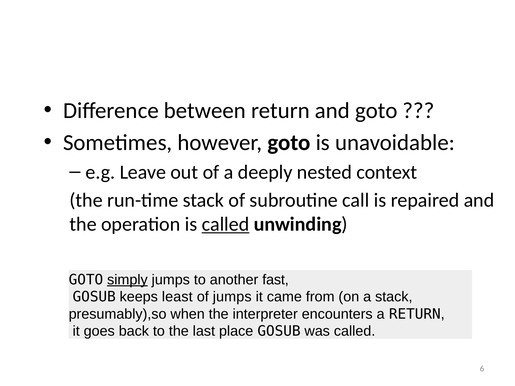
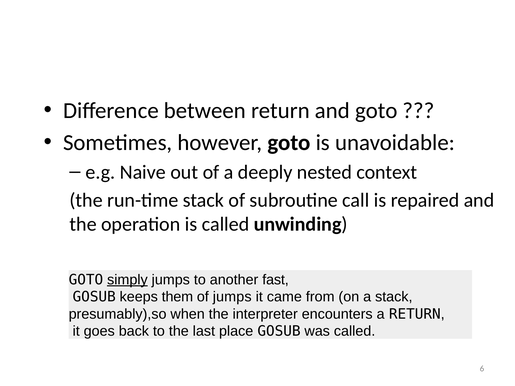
Leave: Leave -> Naive
called at (225, 224) underline: present -> none
least: least -> them
